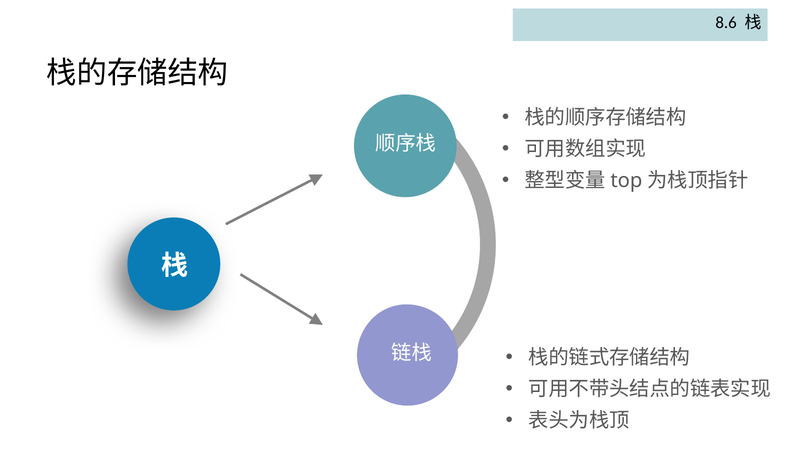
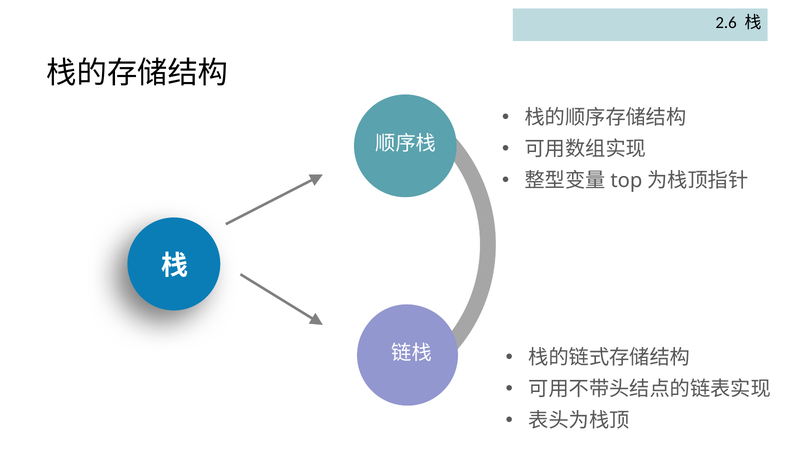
8.6: 8.6 -> 2.6
